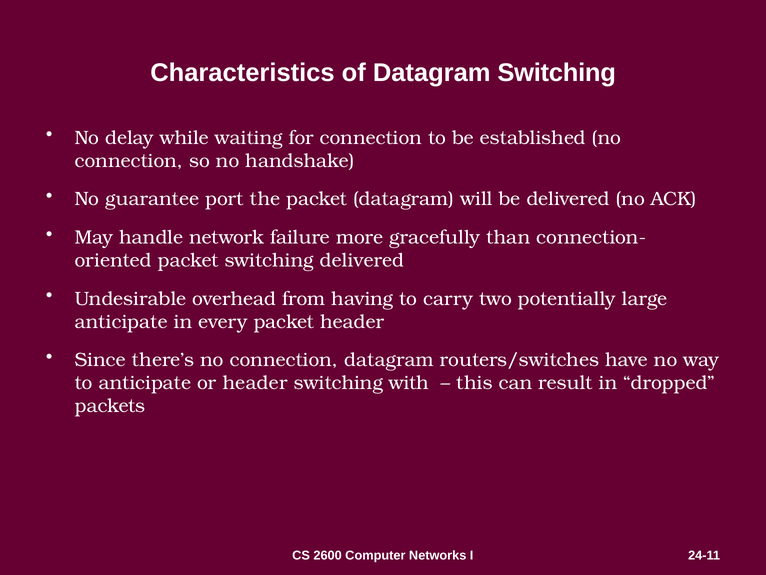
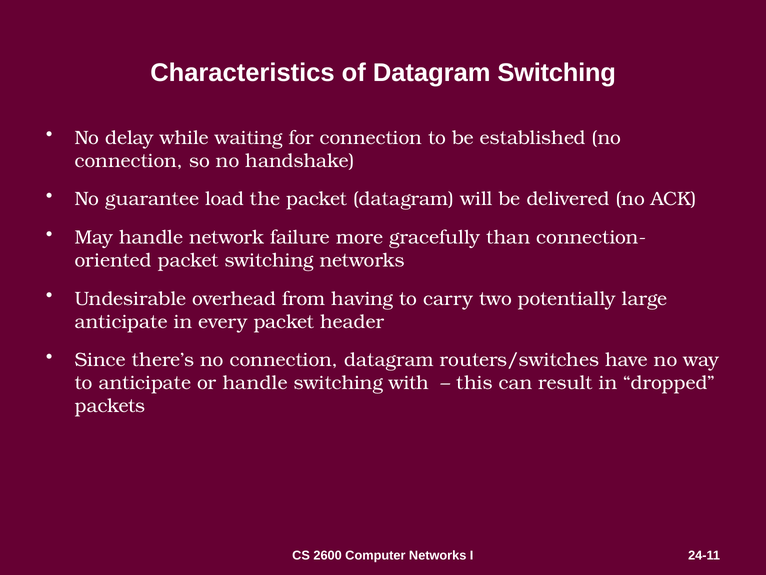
port: port -> load
switching delivered: delivered -> networks
or header: header -> handle
